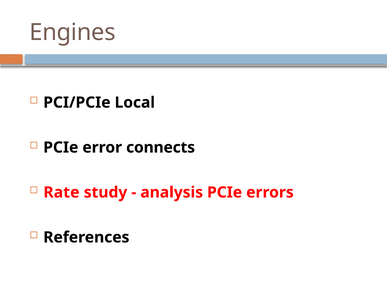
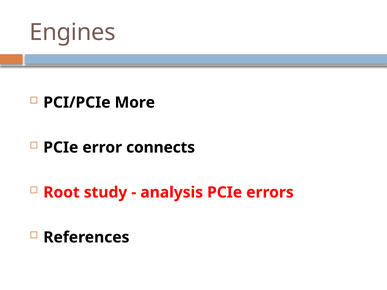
Local: Local -> More
Rate: Rate -> Root
